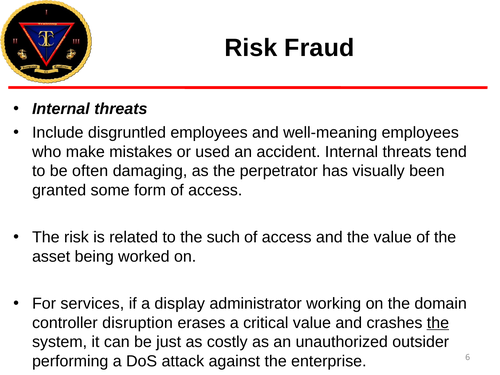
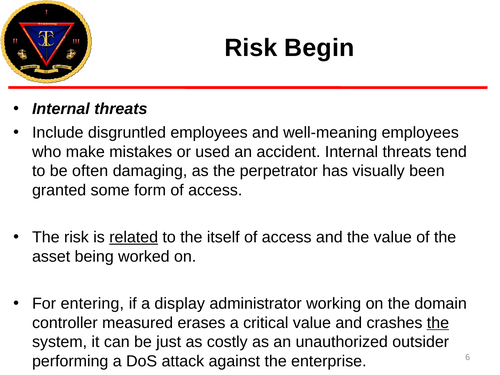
Fraud: Fraud -> Begin
related underline: none -> present
such: such -> itself
services: services -> entering
disruption: disruption -> measured
